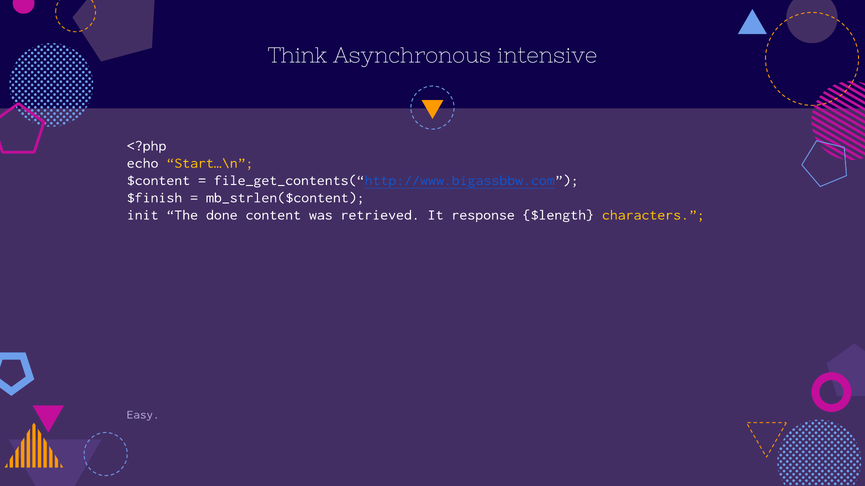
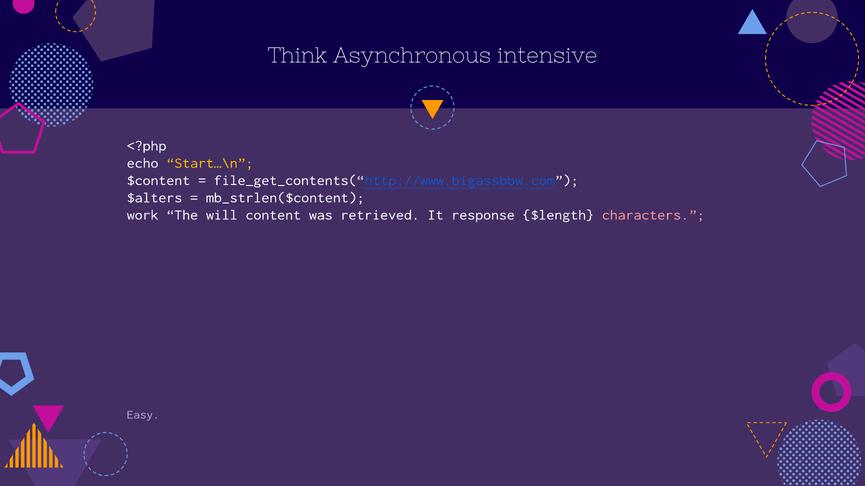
$finish: $finish -> $alters
init: init -> work
done: done -> will
characters colour: yellow -> pink
